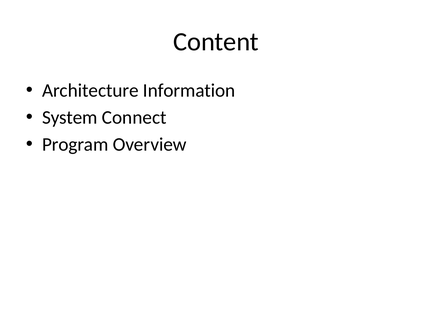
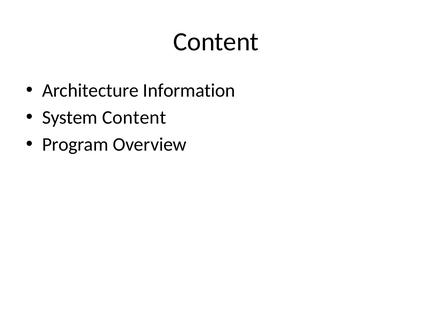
System Connect: Connect -> Content
